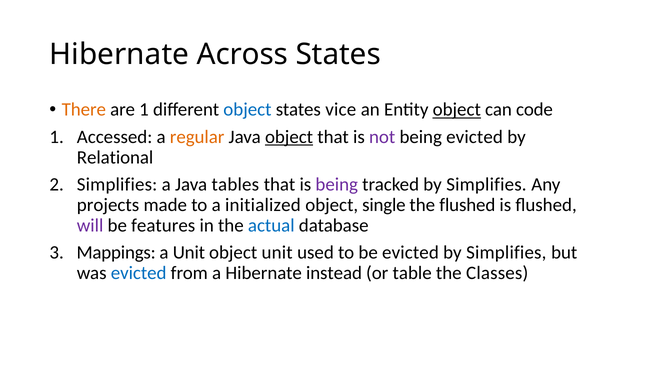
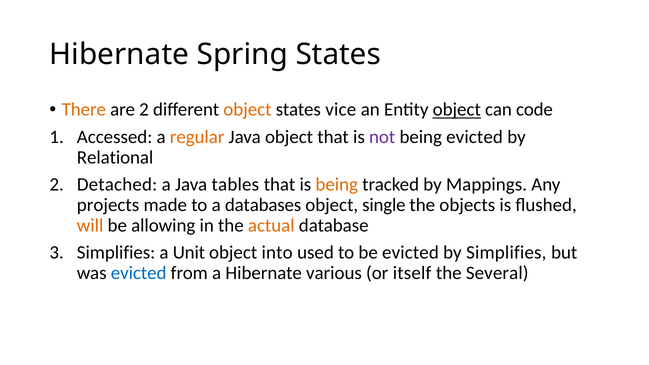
Across: Across -> Spring
are 1: 1 -> 2
object at (247, 110) colour: blue -> orange
object at (289, 137) underline: present -> none
Simplifies at (117, 185): Simplifies -> Detached
being at (337, 185) colour: purple -> orange
tracked by Simplifies: Simplifies -> Mappings
initialized: initialized -> databases
the flushed: flushed -> objects
will colour: purple -> orange
features: features -> allowing
actual colour: blue -> orange
3 Mappings: Mappings -> Simplifies
object unit: unit -> into
instead: instead -> various
table: table -> itself
Classes: Classes -> Several
